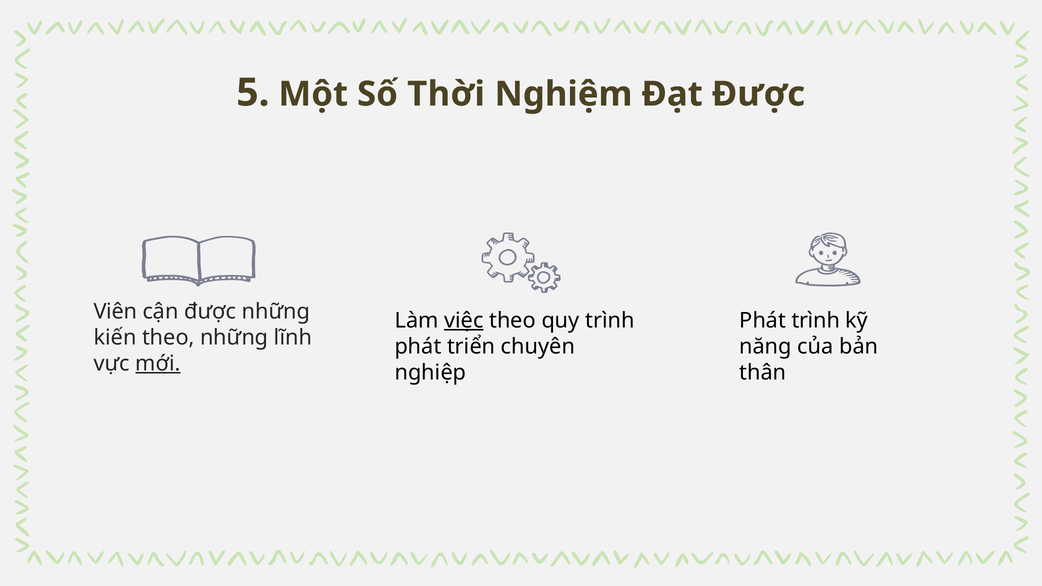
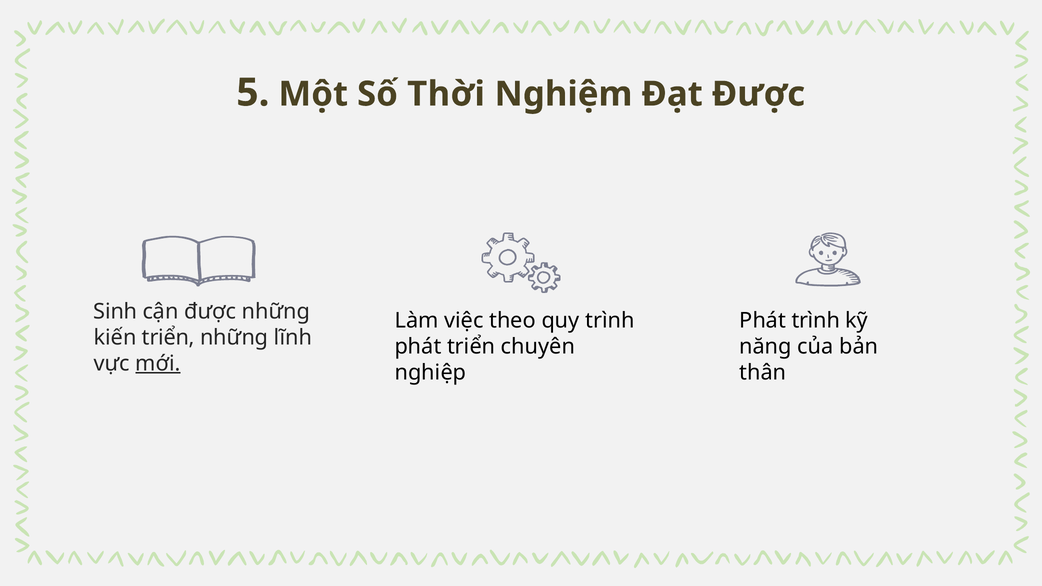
Viên: Viên -> Sinh
việc underline: present -> none
kiến theo: theo -> triển
